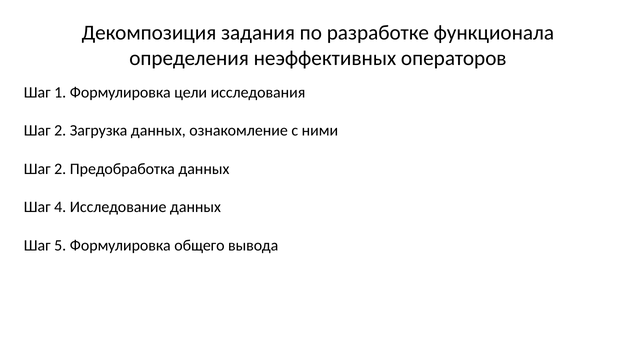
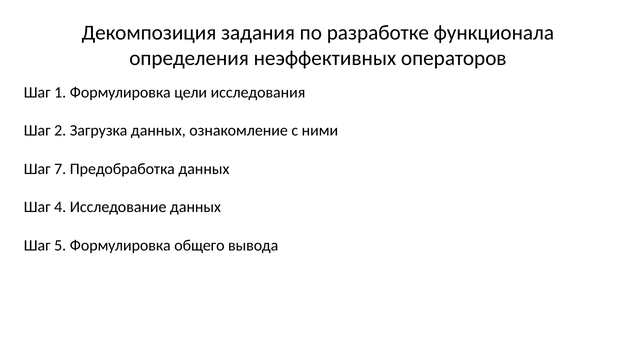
2 at (60, 169): 2 -> 7
